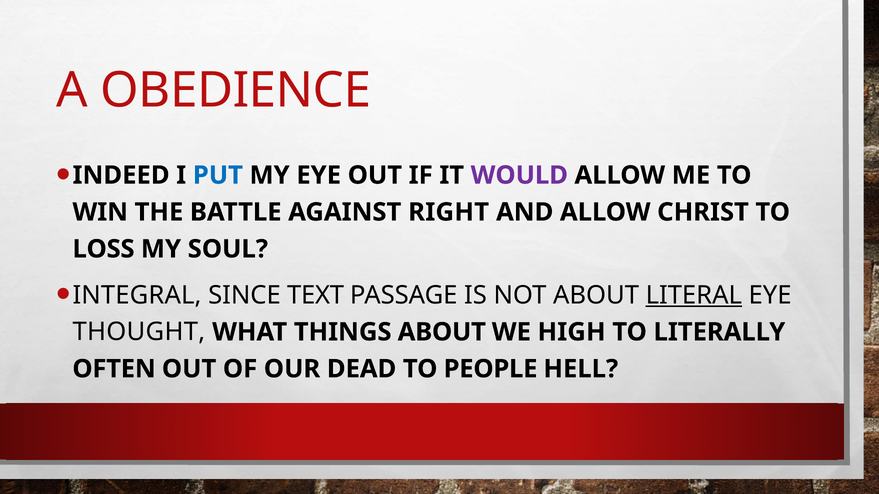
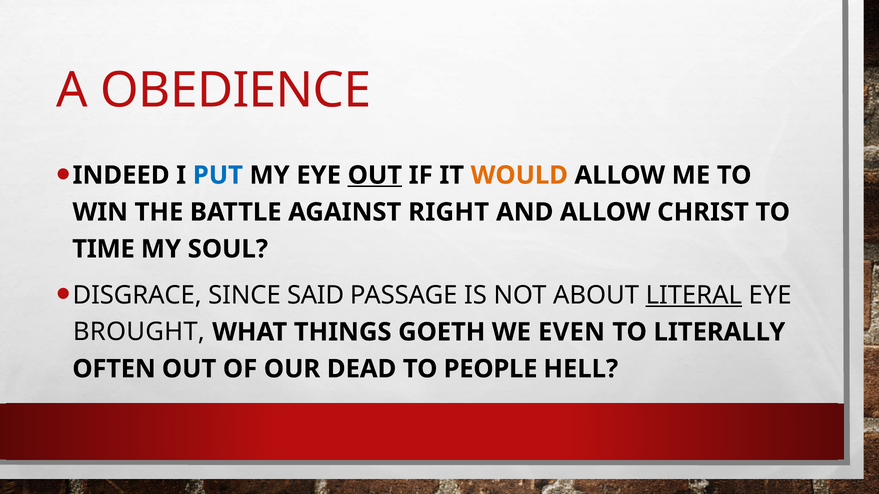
OUT at (375, 175) underline: none -> present
WOULD colour: purple -> orange
LOSS: LOSS -> TIME
INTEGRAL: INTEGRAL -> DISGRACE
TEXT: TEXT -> SAID
THOUGHT: THOUGHT -> BROUGHT
THINGS ABOUT: ABOUT -> GOETH
HIGH: HIGH -> EVEN
